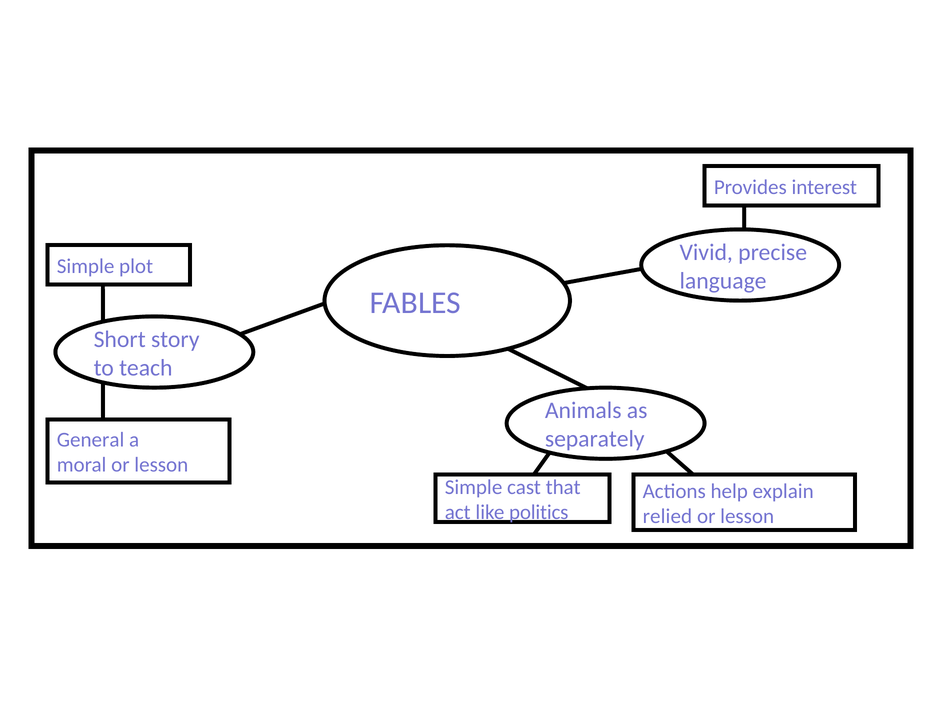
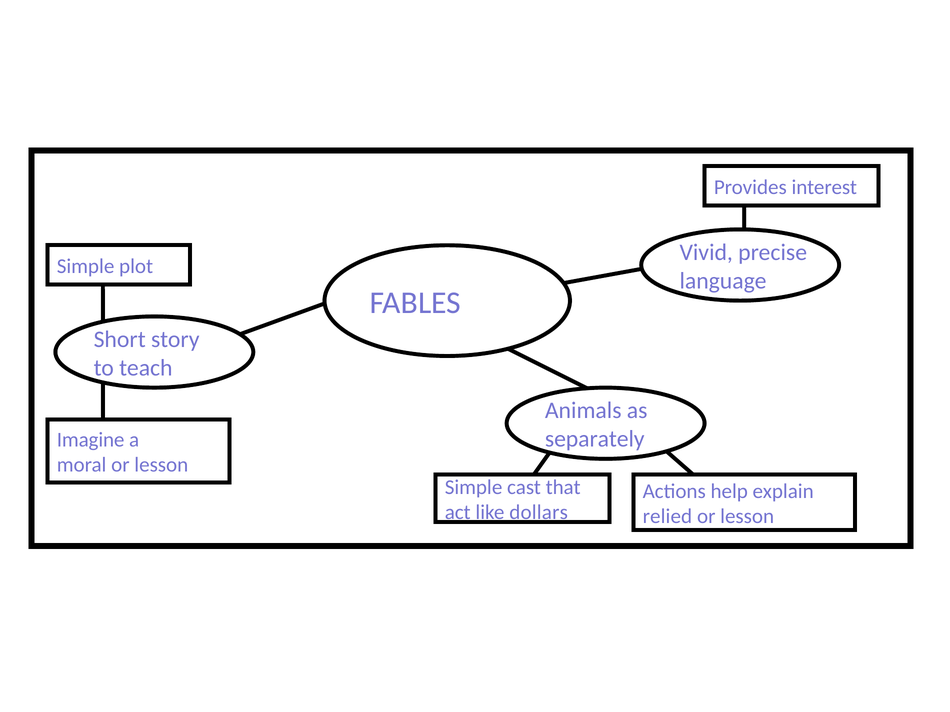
General: General -> Imagine
politics: politics -> dollars
